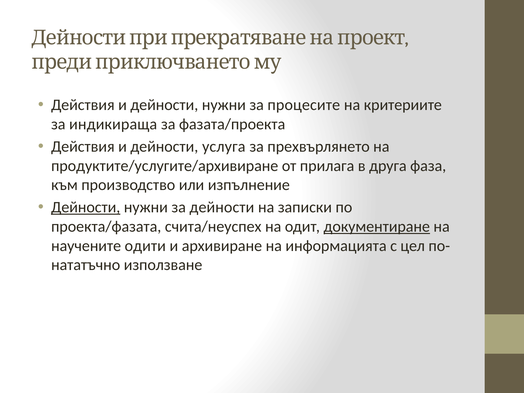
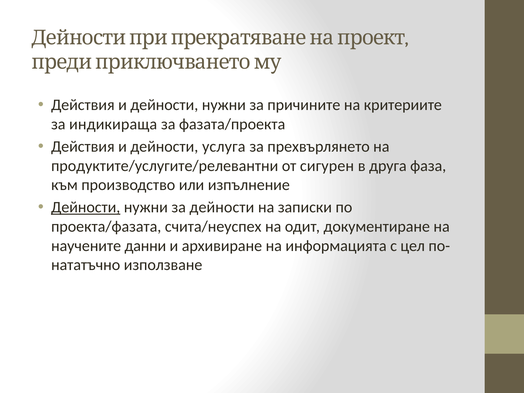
процесите: процесите -> причините
продуктите/услугите/архивиране: продуктите/услугите/архивиране -> продуктите/услугите/релевантни
прилага: прилага -> сигурен
документиране underline: present -> none
одити: одити -> данни
